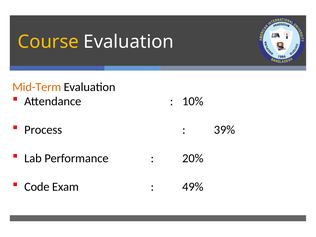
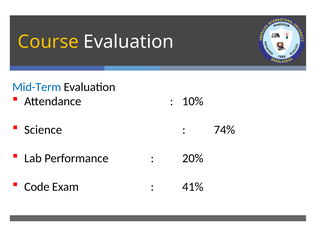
Mid-Term colour: orange -> blue
Process: Process -> Science
39%: 39% -> 74%
49%: 49% -> 41%
